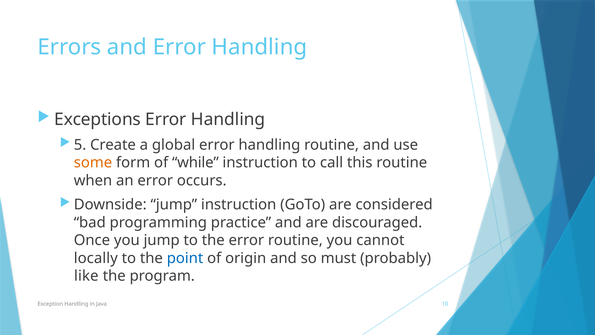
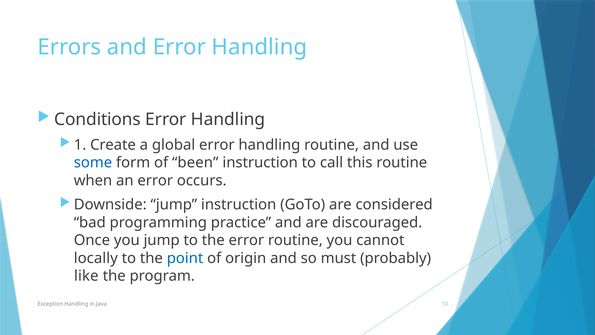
Exceptions: Exceptions -> Conditions
5: 5 -> 1
some colour: orange -> blue
while: while -> been
